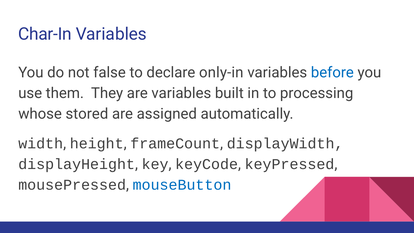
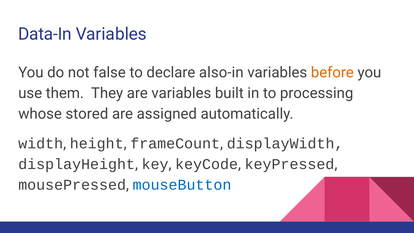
Char-In: Char-In -> Data-In
only-in: only-in -> also-in
before colour: blue -> orange
